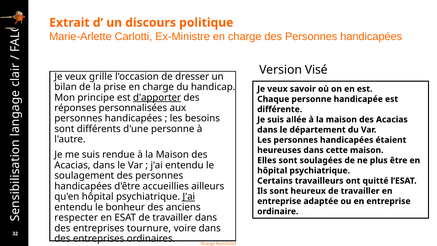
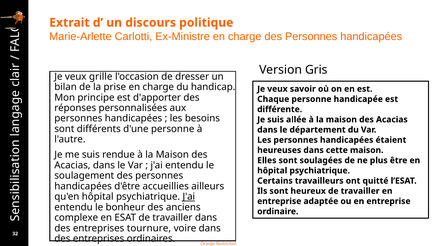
Visé: Visé -> Gris
d'apporter underline: present -> none
respecter: respecter -> complexe
